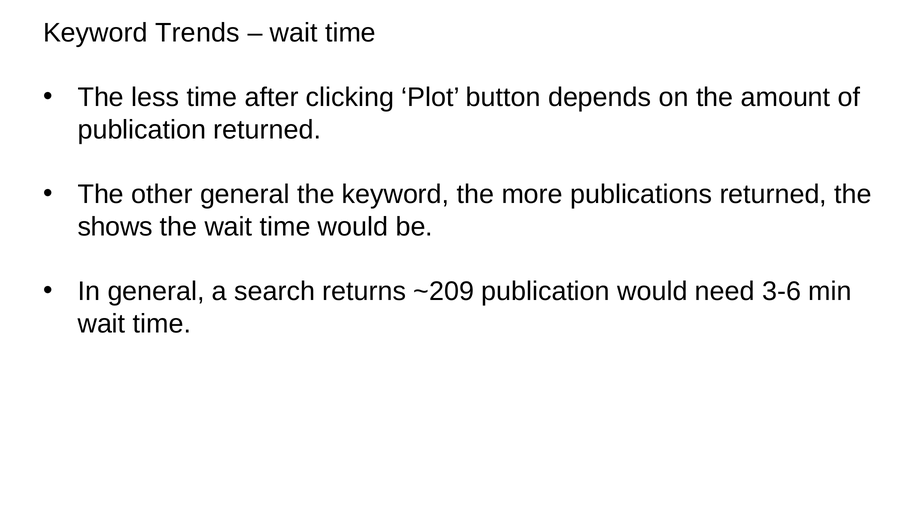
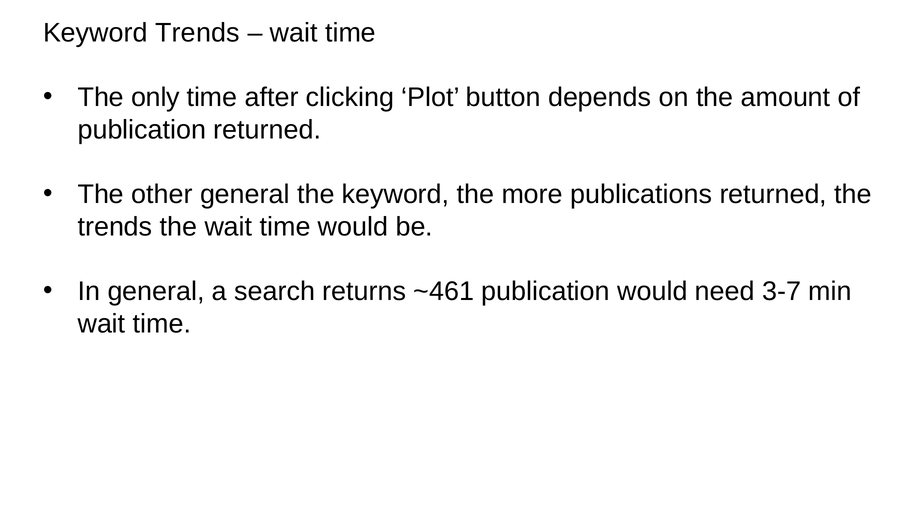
less: less -> only
shows at (115, 227): shows -> trends
~209: ~209 -> ~461
3-6: 3-6 -> 3-7
